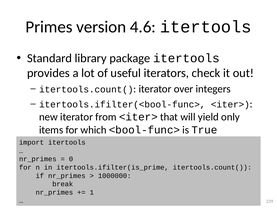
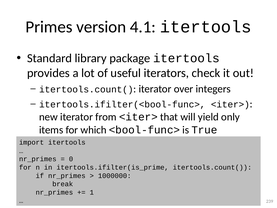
4.6: 4.6 -> 4.1
